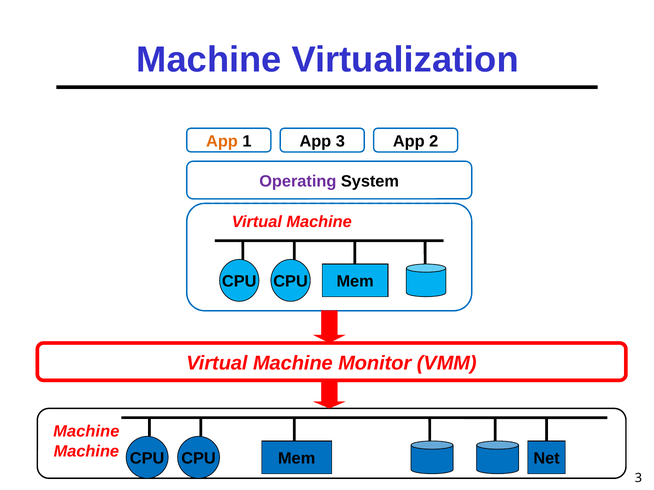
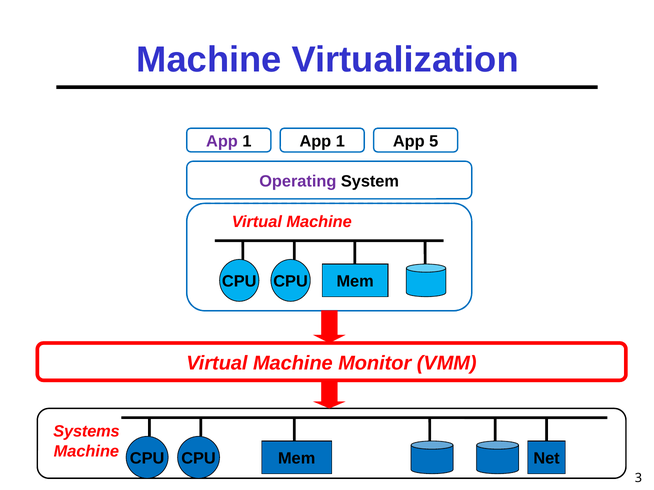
App at (222, 141) colour: orange -> purple
2: 2 -> 5
3 at (340, 141): 3 -> 1
Machine at (86, 432): Machine -> Systems
